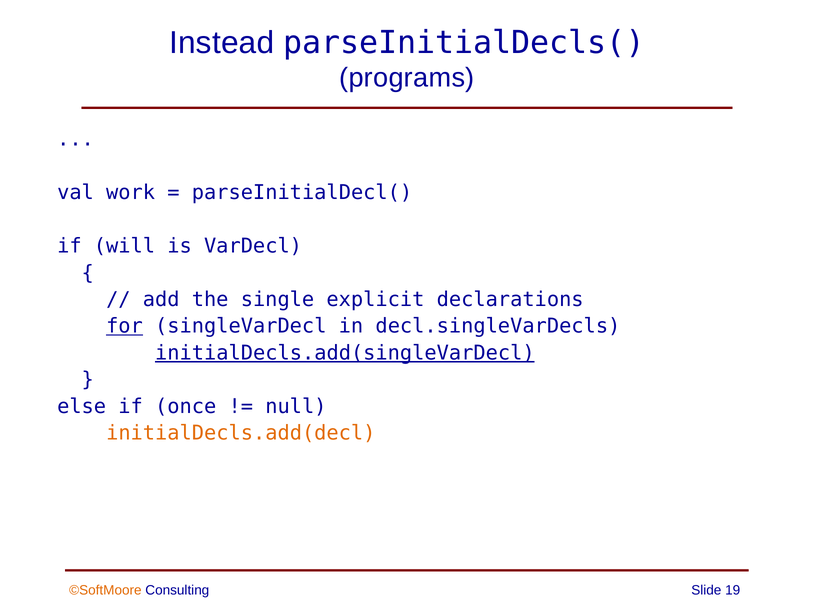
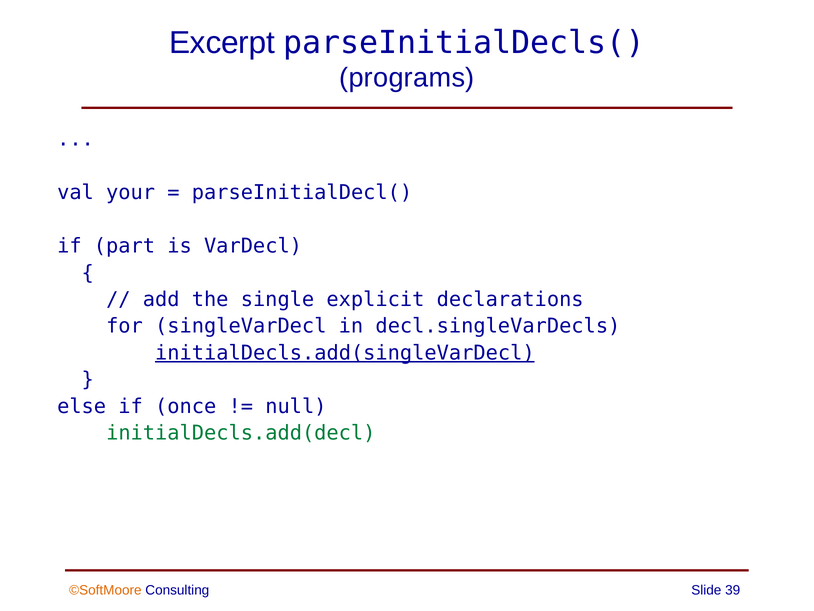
Instead: Instead -> Excerpt
work: work -> your
will: will -> part
for underline: present -> none
initialDecls.add(decl colour: orange -> green
19: 19 -> 39
